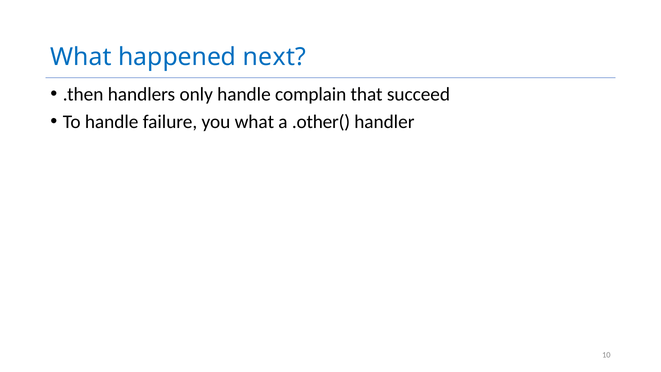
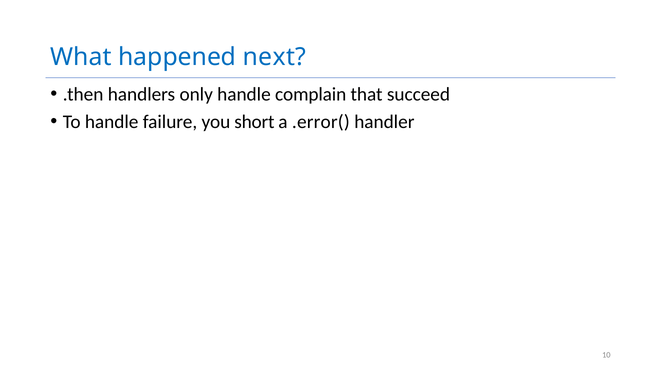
you what: what -> short
.other(: .other( -> .error(
